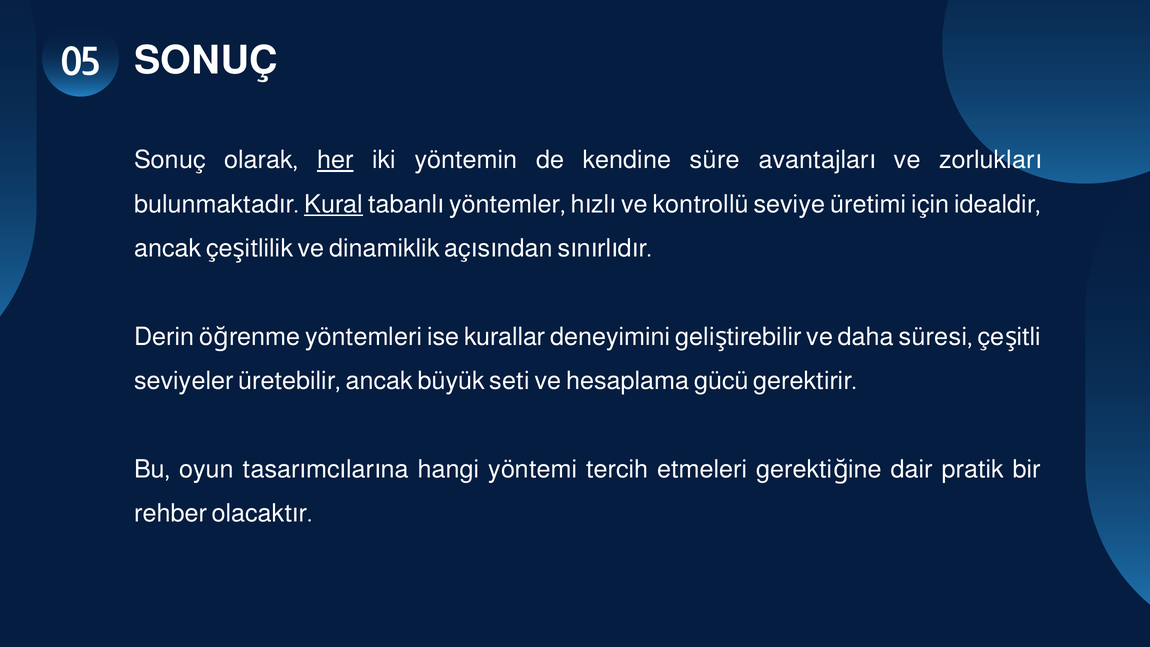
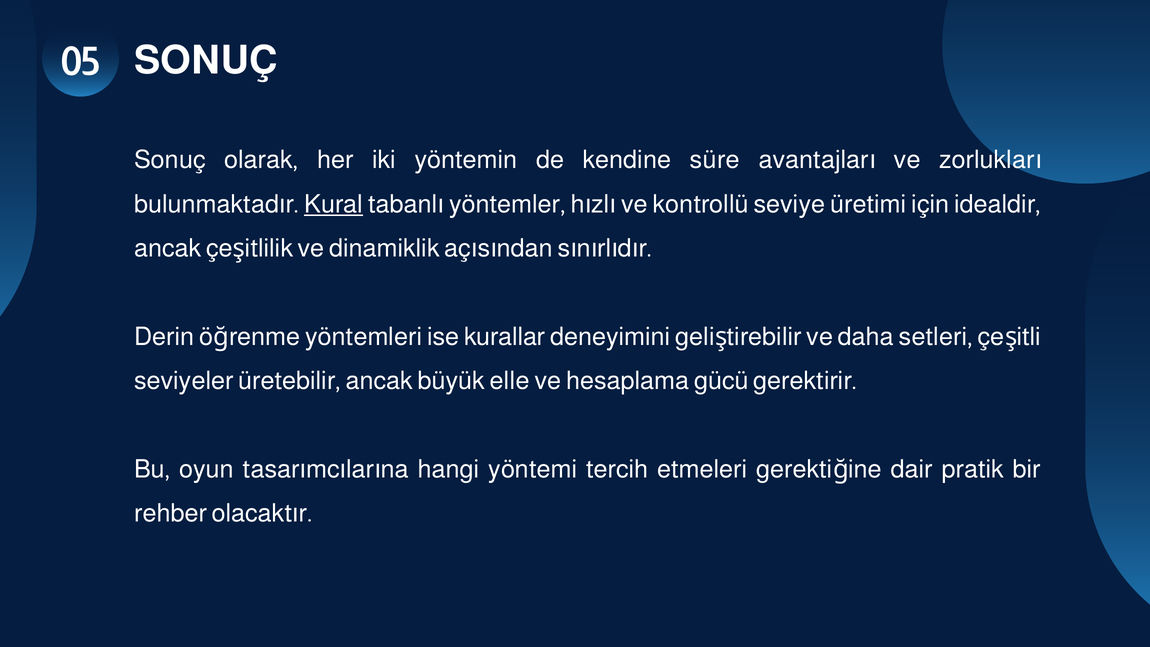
her underline: present -> none
süresi: süresi -> setleri
seti: seti -> elle
